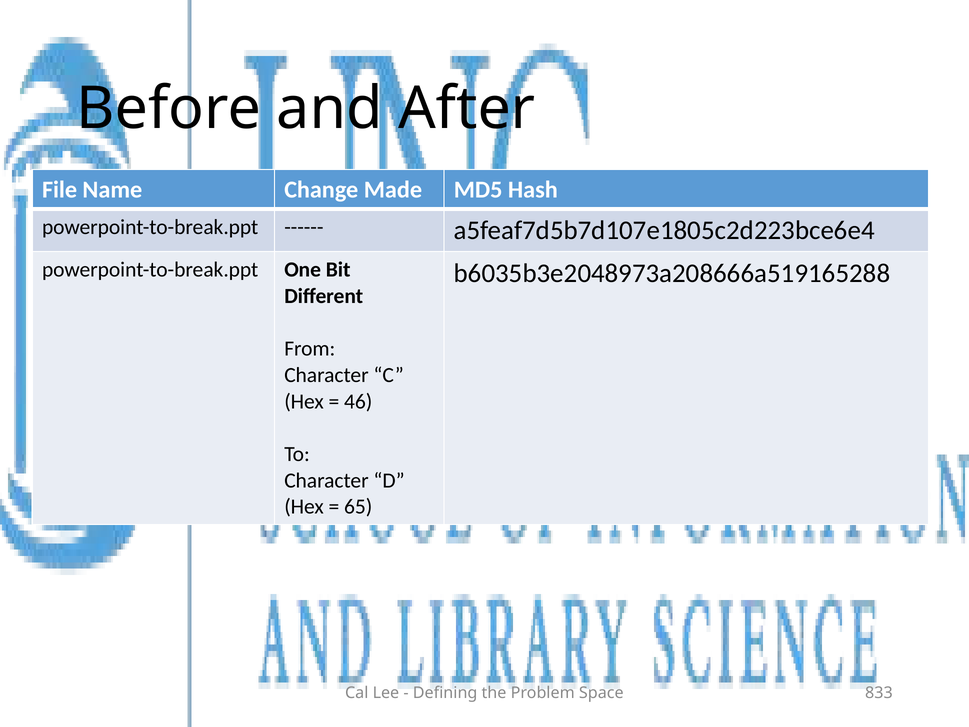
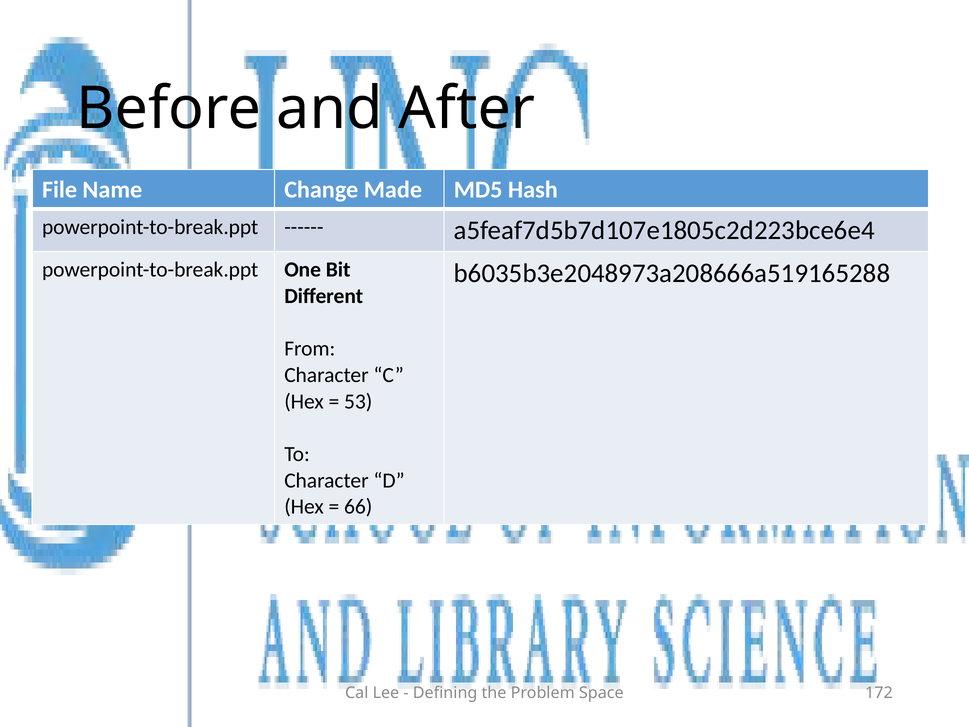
46: 46 -> 53
65: 65 -> 66
833: 833 -> 172
